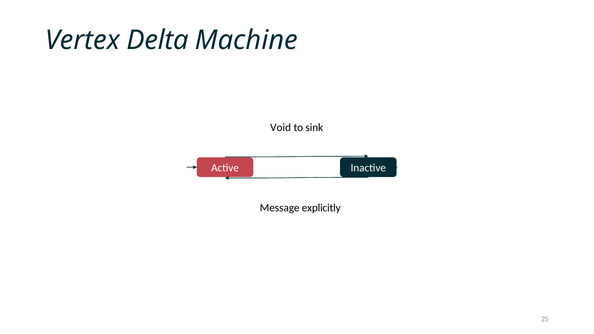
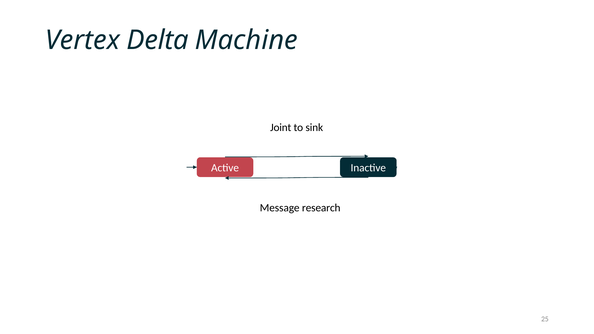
Void: Void -> Joint
explicitly: explicitly -> research
